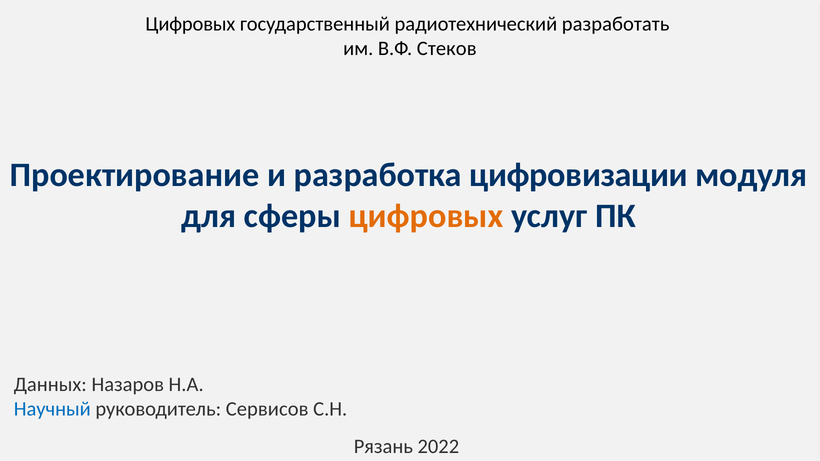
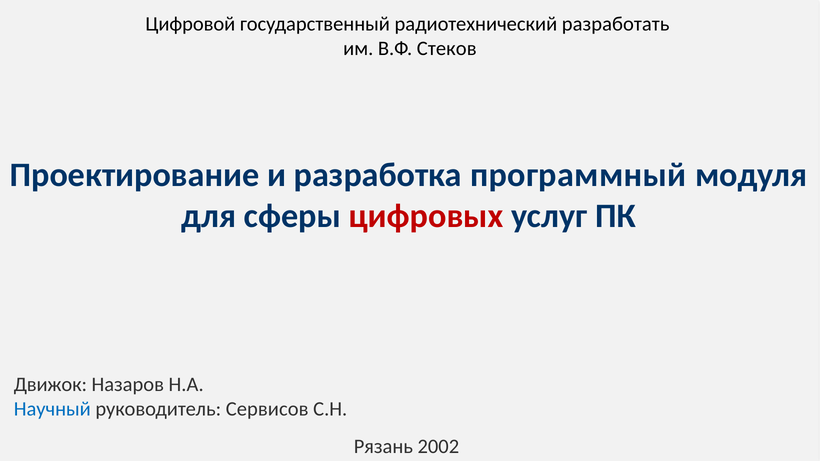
Цифровых at (190, 24): Цифровых -> Цифровой
цифровизации: цифровизации -> программный
цифровых at (426, 216) colour: orange -> red
Данных: Данных -> Движок
2022: 2022 -> 2002
